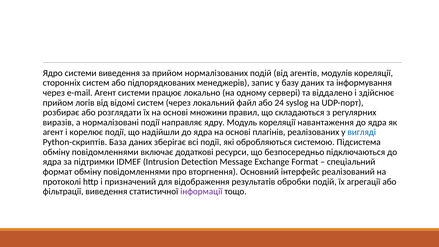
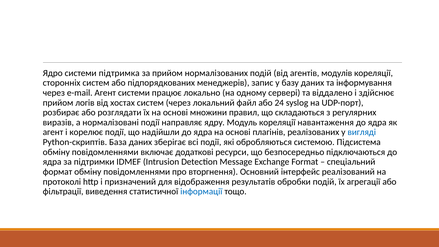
системи виведення: виведення -> підтримка
відомі: відомі -> хостах
інформації colour: purple -> blue
